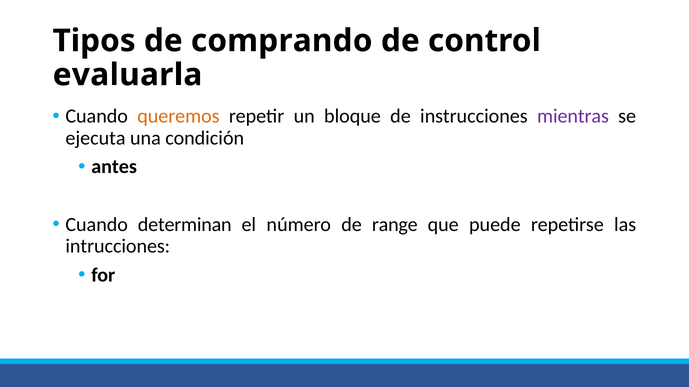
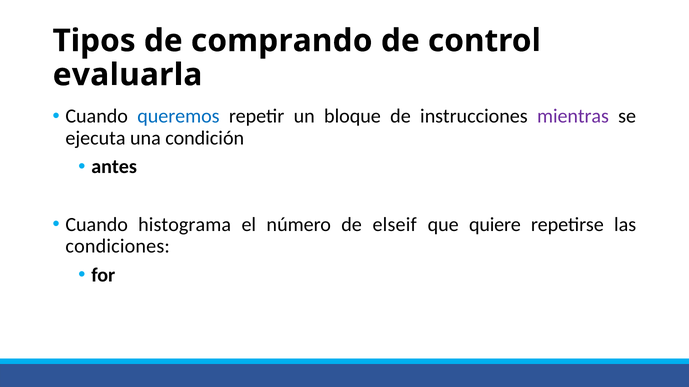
queremos colour: orange -> blue
determinan: determinan -> histograma
range: range -> elseif
puede: puede -> quiere
intrucciones: intrucciones -> condiciones
